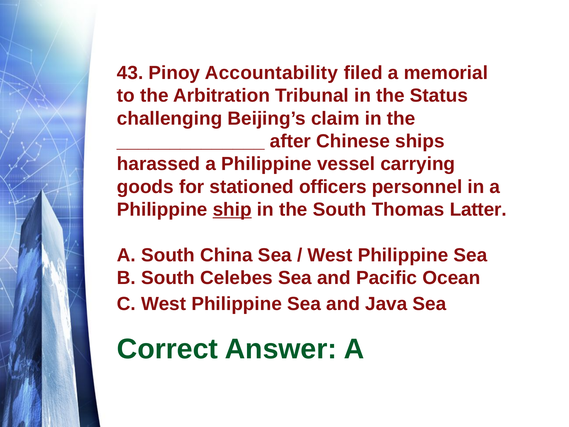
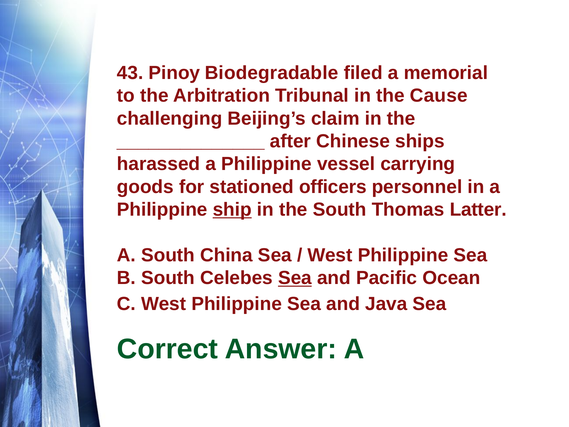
Accountability: Accountability -> Biodegradable
Status: Status -> Cause
Sea at (295, 278) underline: none -> present
